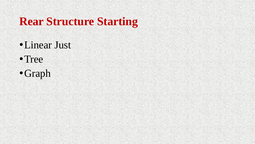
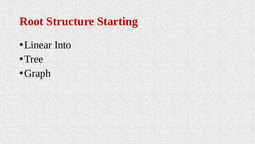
Rear: Rear -> Root
Just: Just -> Into
